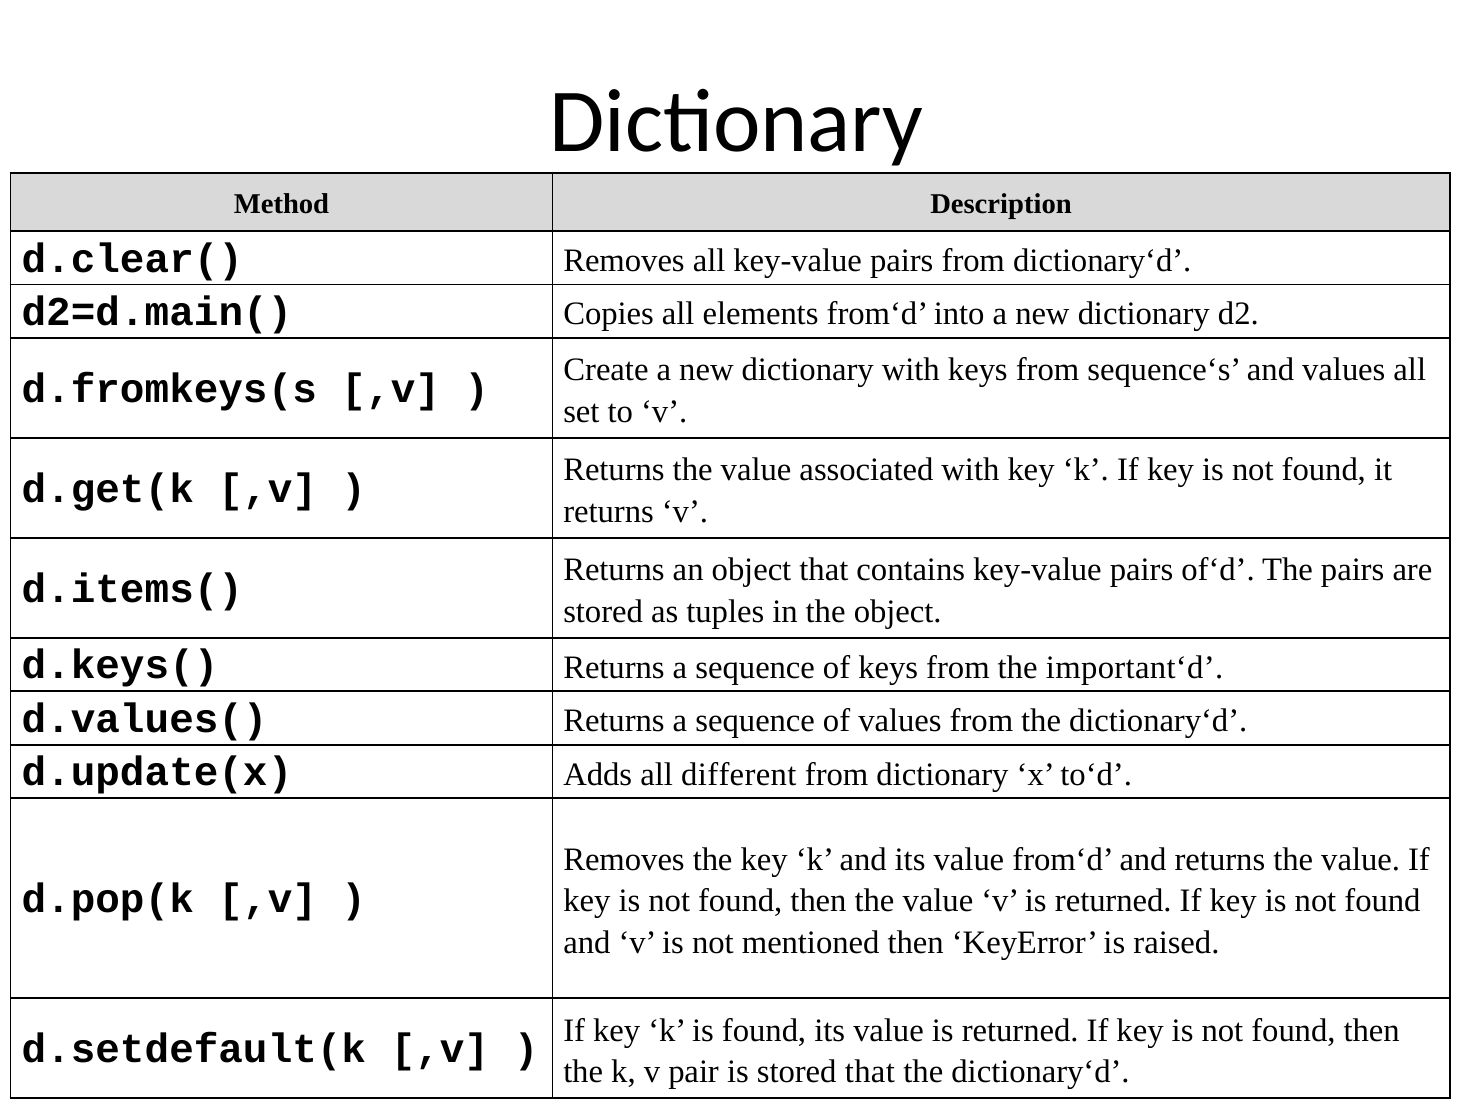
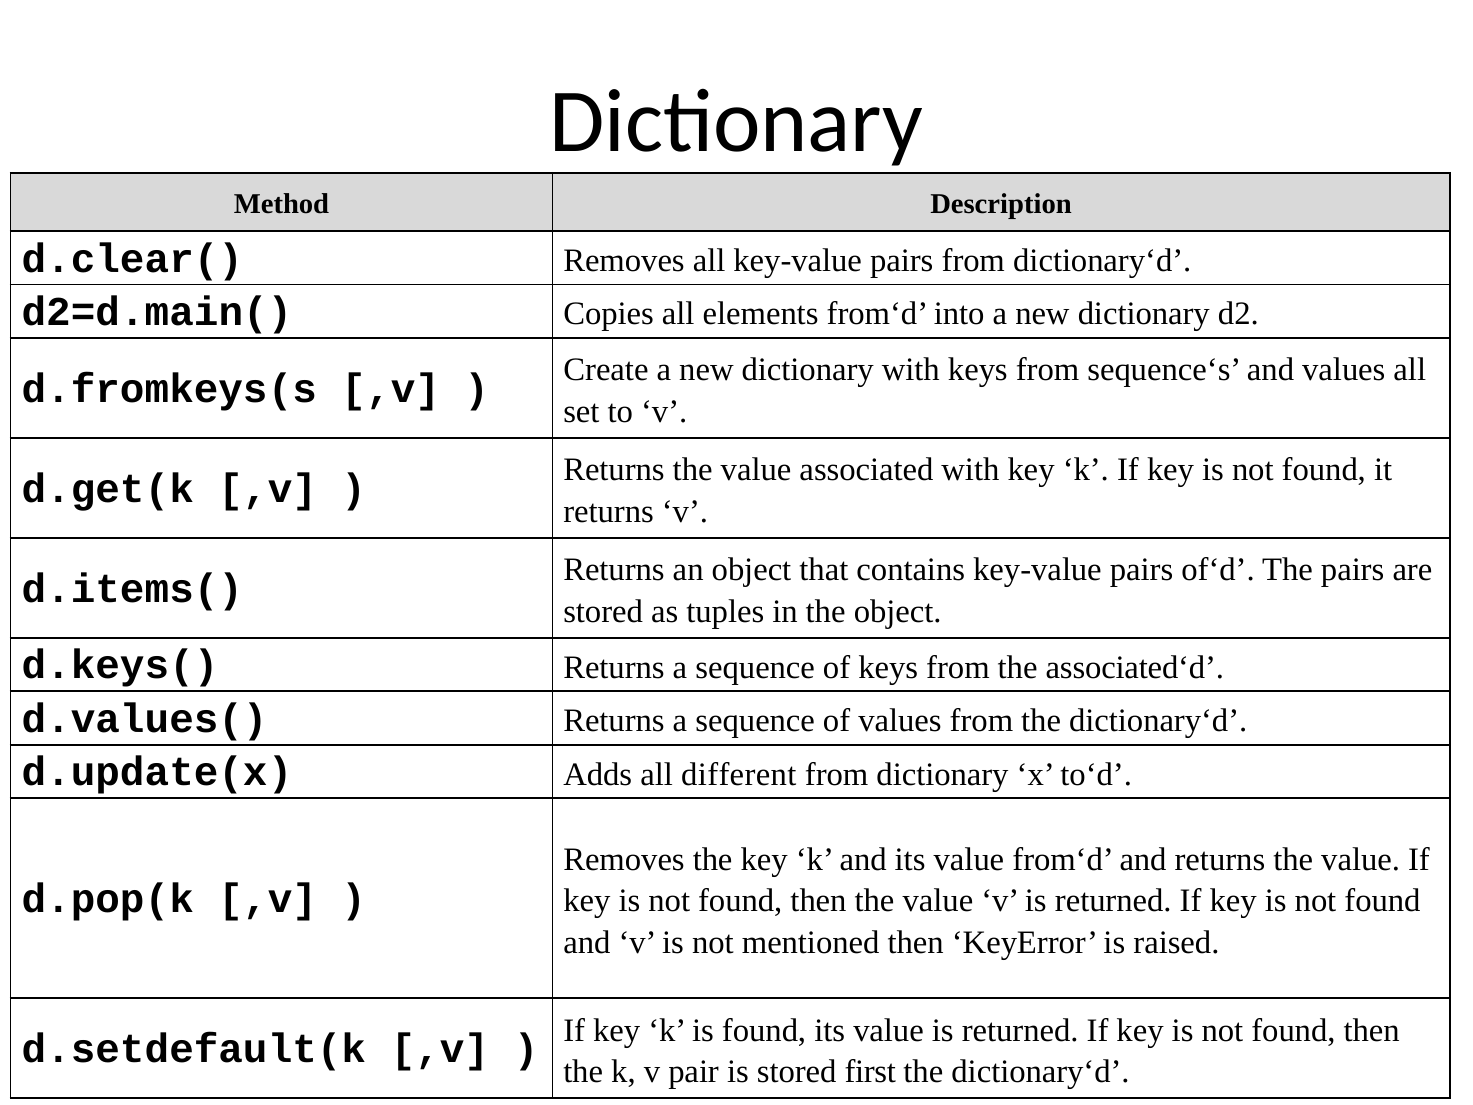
important‘d: important‘d -> associated‘d
stored that: that -> first
